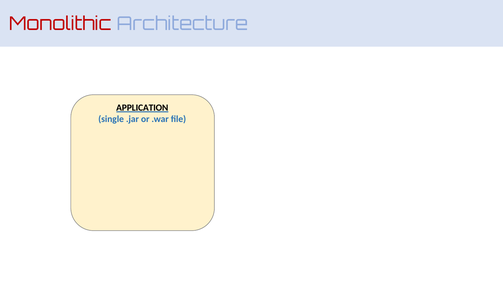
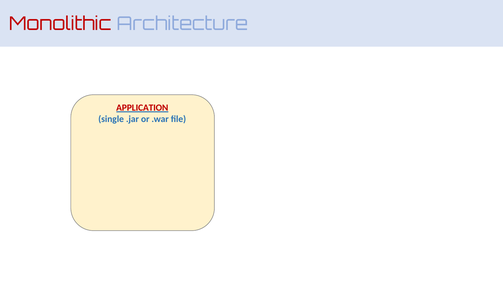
APPLICATION colour: black -> red
